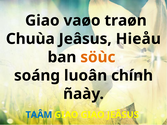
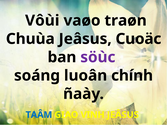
Giao at (42, 21): Giao -> Vôùi
Hieåu: Hieåu -> Cuoäc
söùc colour: orange -> purple
GIAO GIAO: GIAO -> VINH
